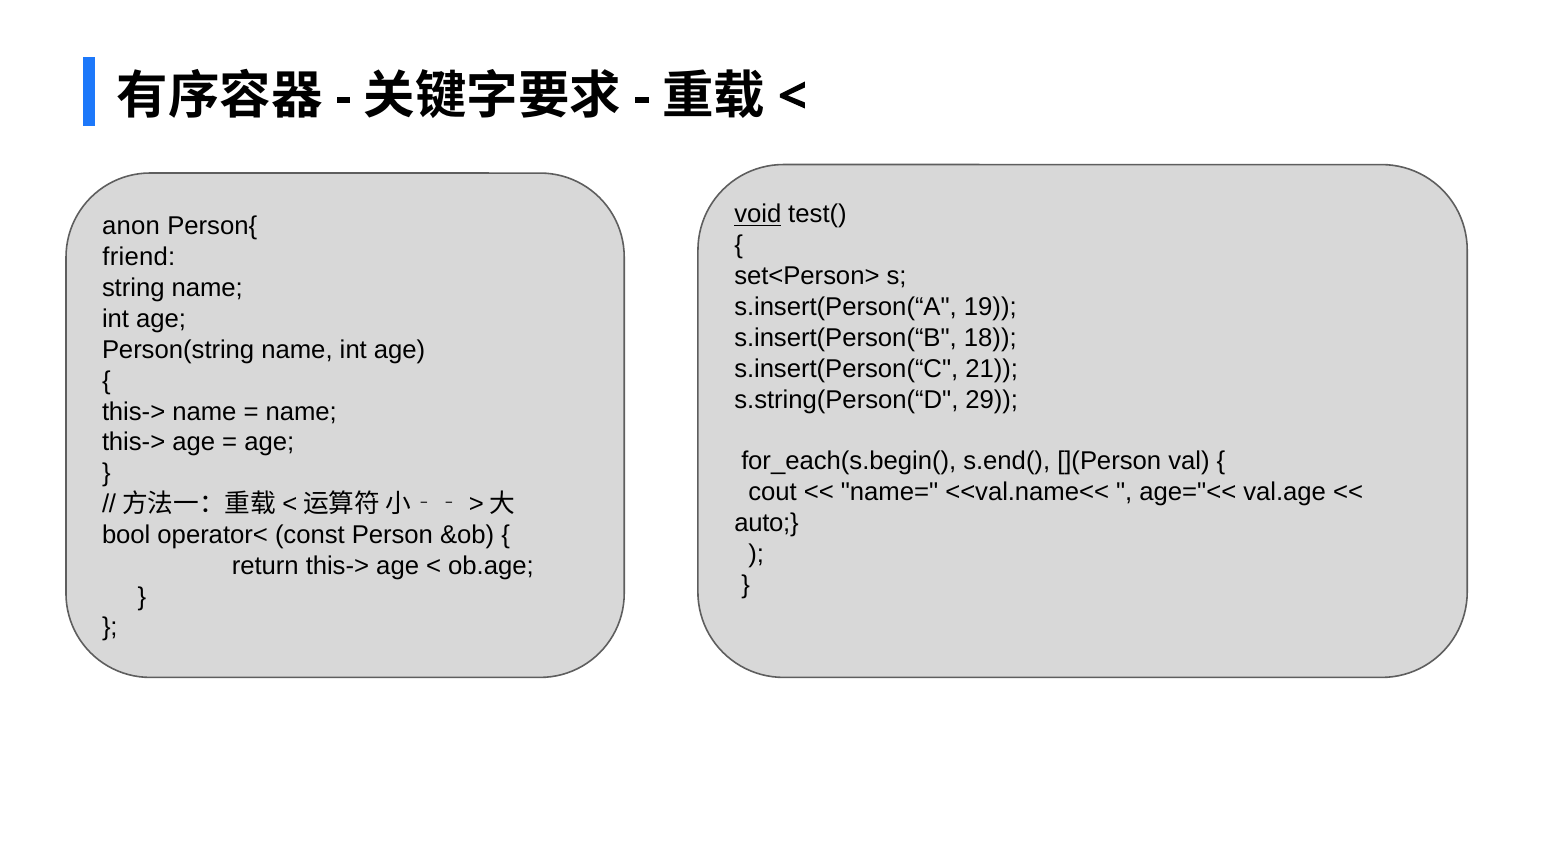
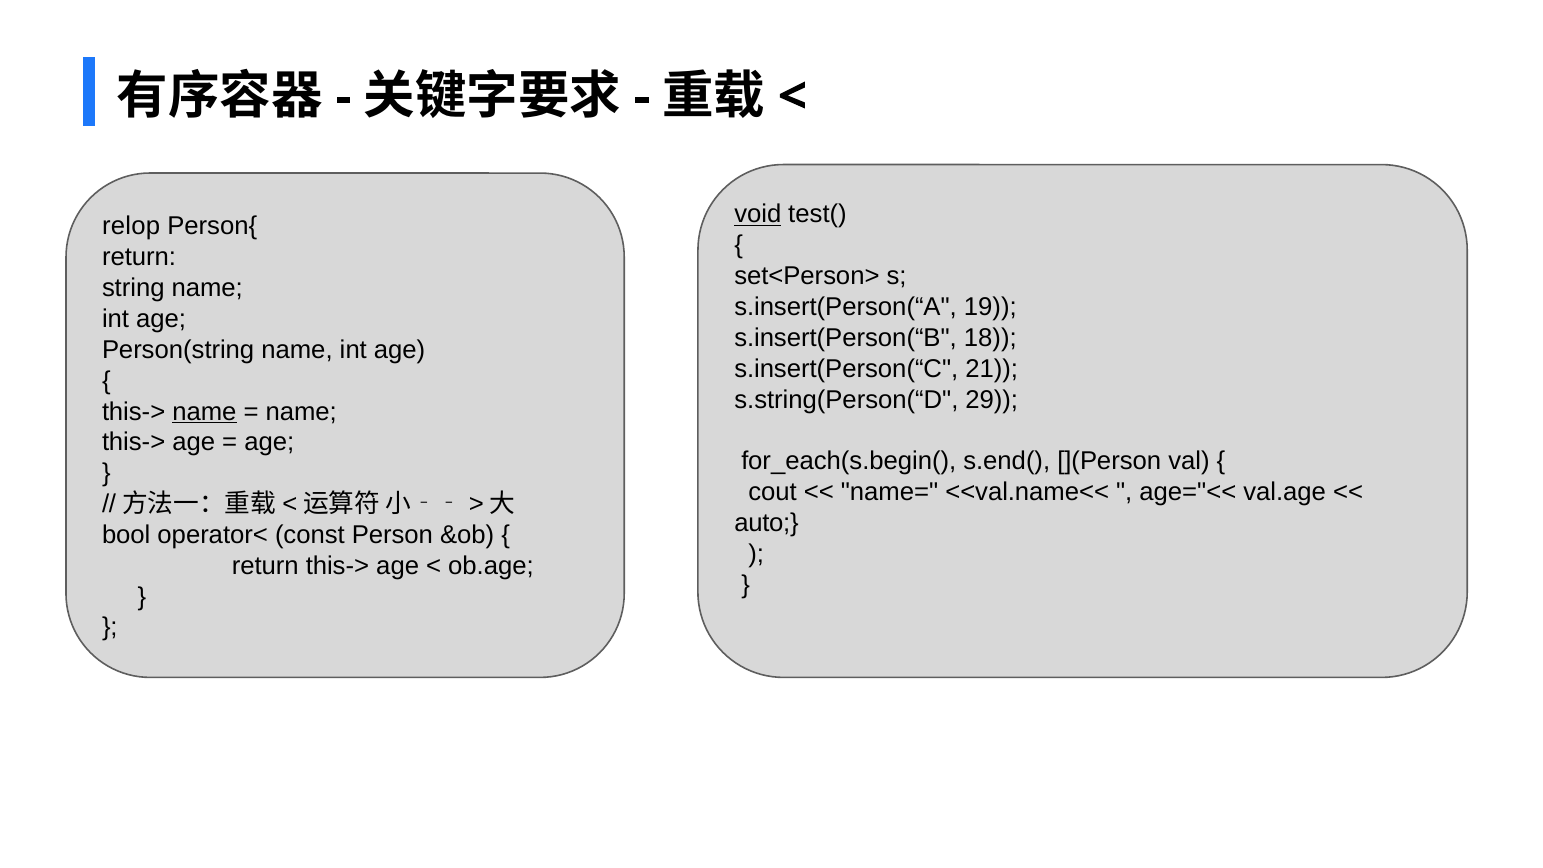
anon: anon -> relop
friend at (139, 257): friend -> return
name at (204, 412) underline: none -> present
